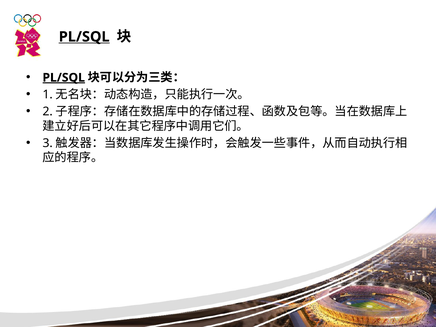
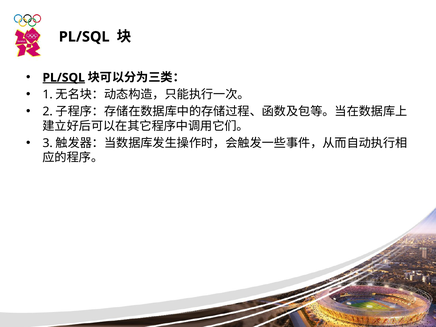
PL/SQL at (84, 37) underline: present -> none
